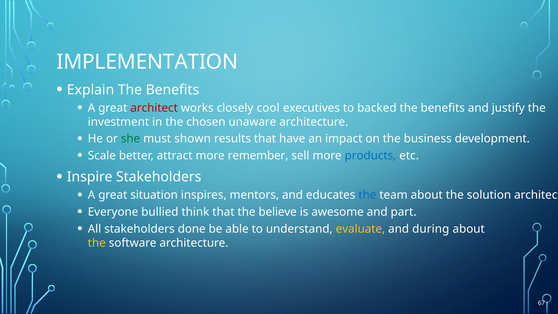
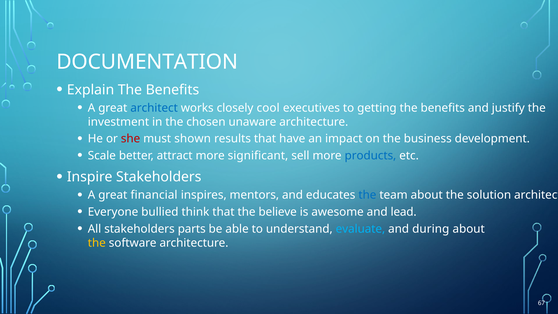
IMPLEMENTATION: IMPLEMENTATION -> DOCUMENTATION
architect colour: red -> blue
backed: backed -> getting
she colour: green -> red
remember: remember -> significant
situation: situation -> financial
part: part -> lead
done: done -> parts
evaluate colour: yellow -> light blue
